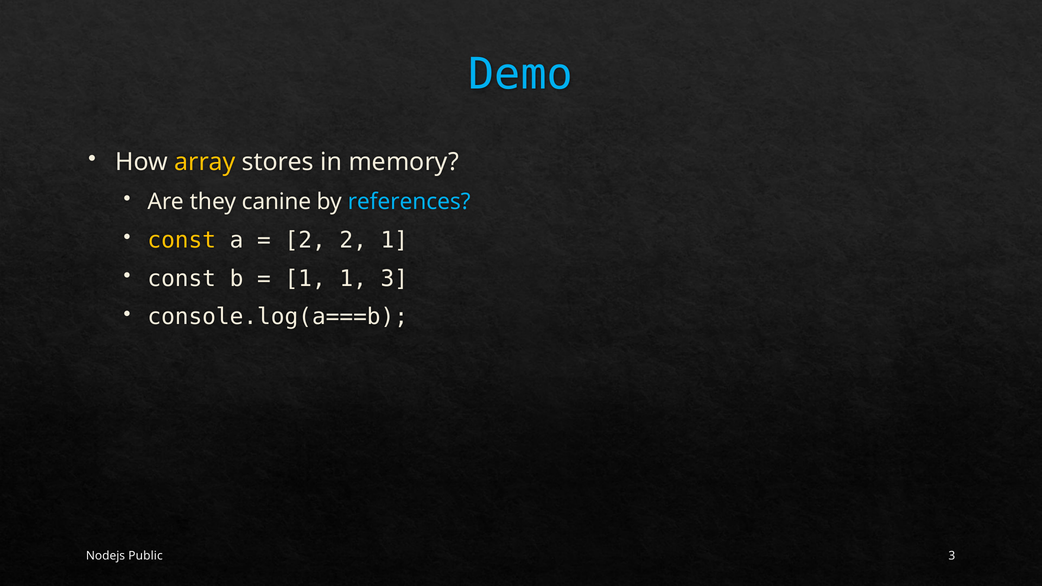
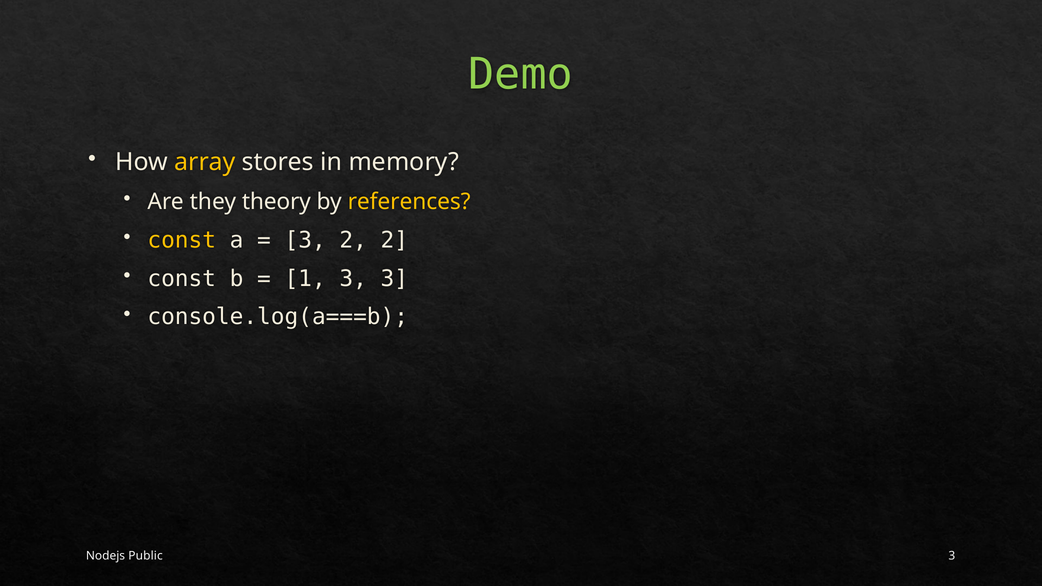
Demo colour: light blue -> light green
canine: canine -> theory
references colour: light blue -> yellow
2 at (305, 240): 2 -> 3
2 1: 1 -> 2
1 1: 1 -> 3
